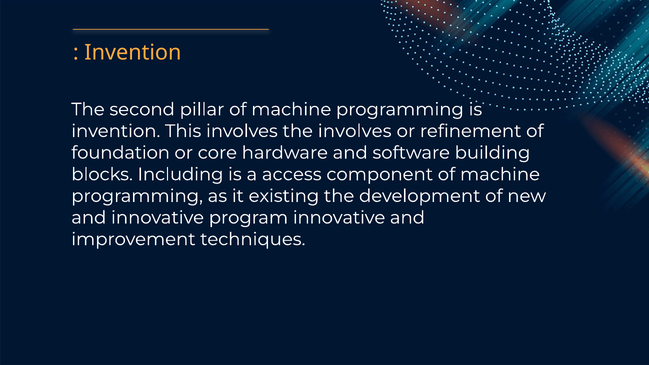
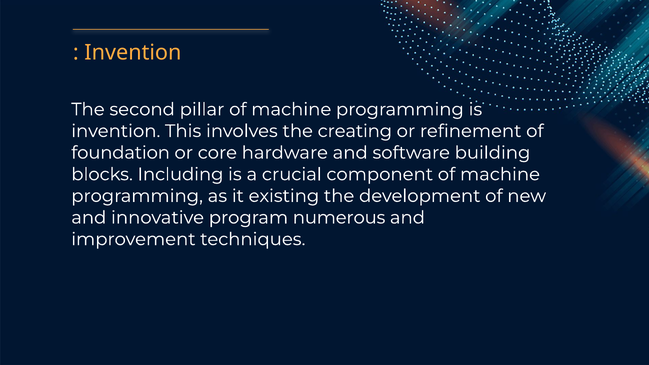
the involves: involves -> creating
access: access -> crucial
program innovative: innovative -> numerous
